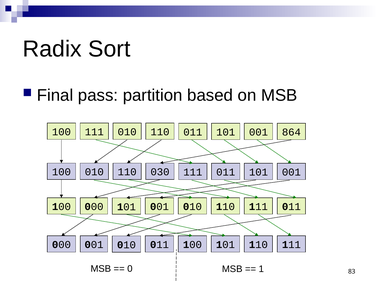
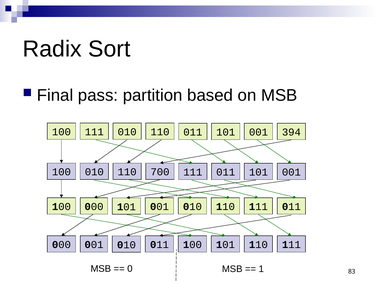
864: 864 -> 394
030: 030 -> 700
